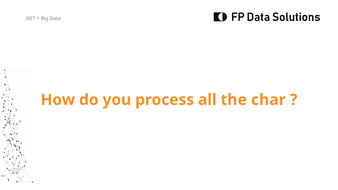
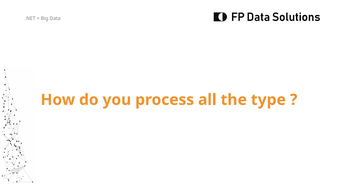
char: char -> type
